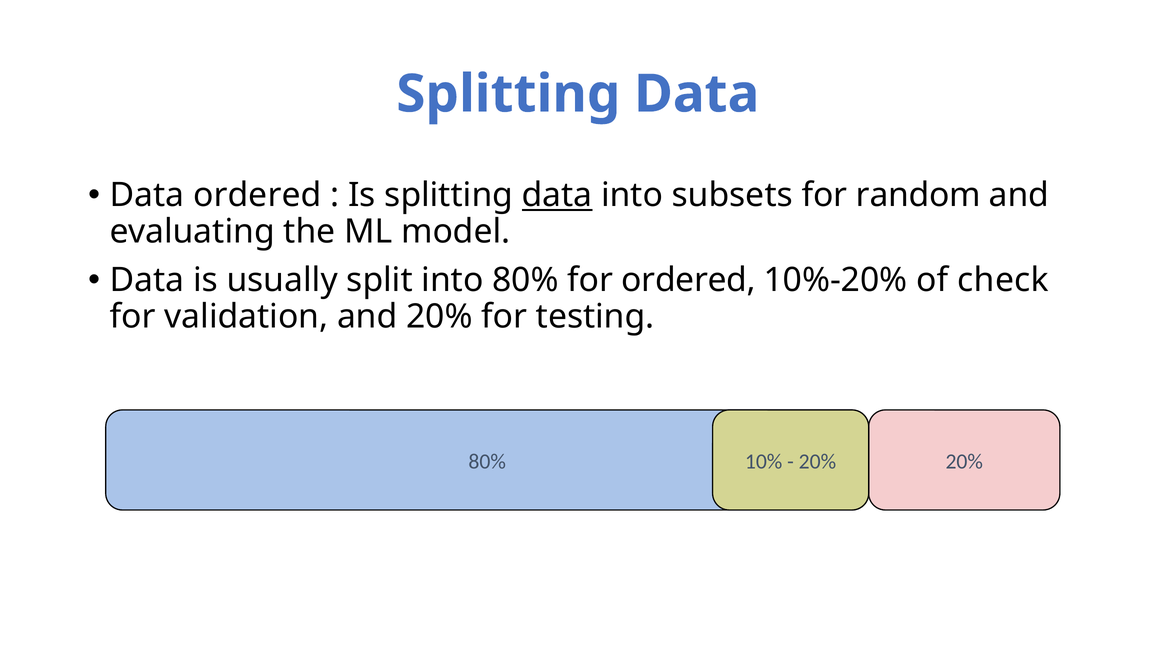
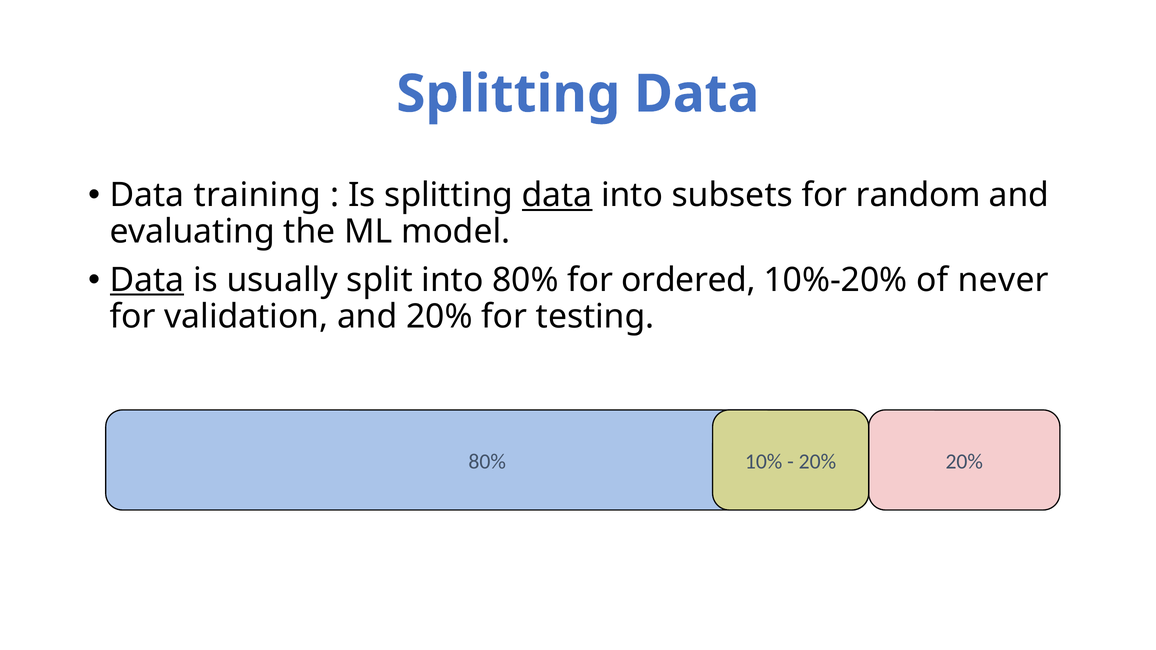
Data ordered: ordered -> training
Data at (147, 280) underline: none -> present
check: check -> never
